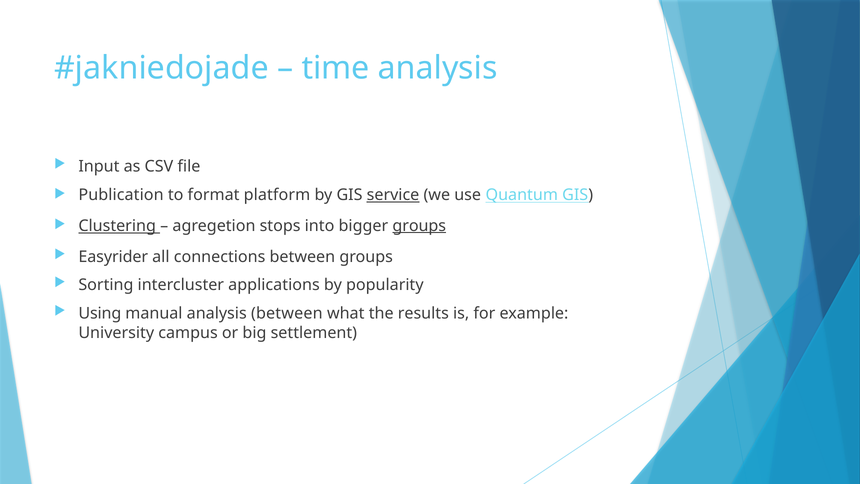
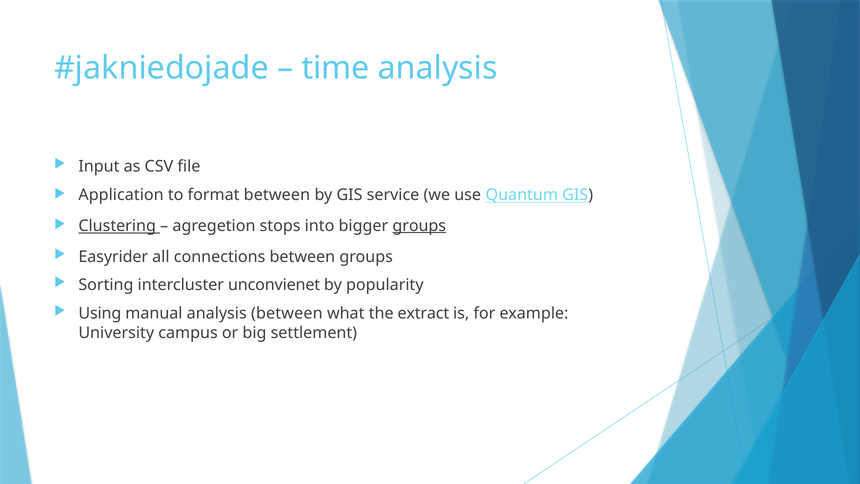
Publication: Publication -> Application
format platform: platform -> between
service underline: present -> none
applications: applications -> unconvienet
results: results -> extract
